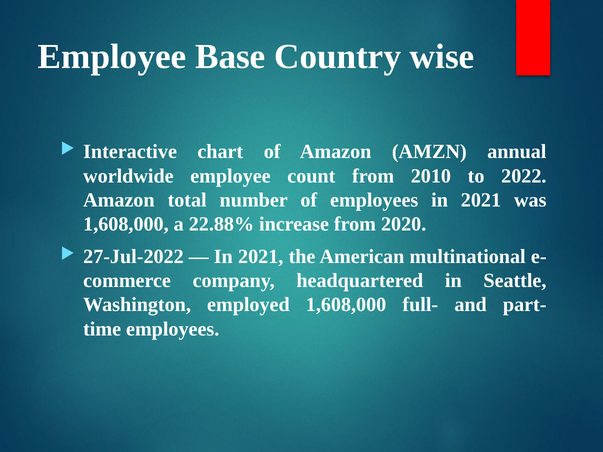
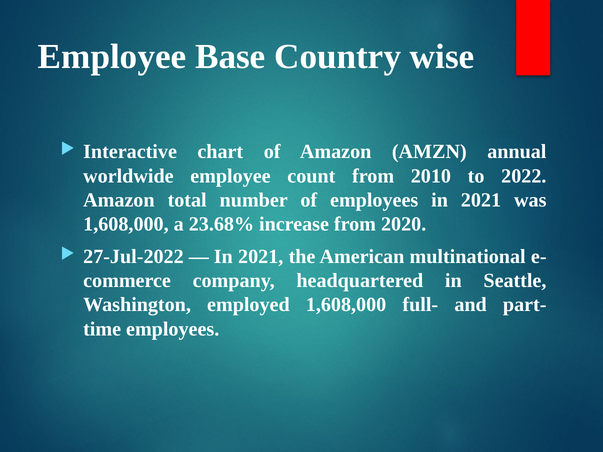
22.88%: 22.88% -> 23.68%
